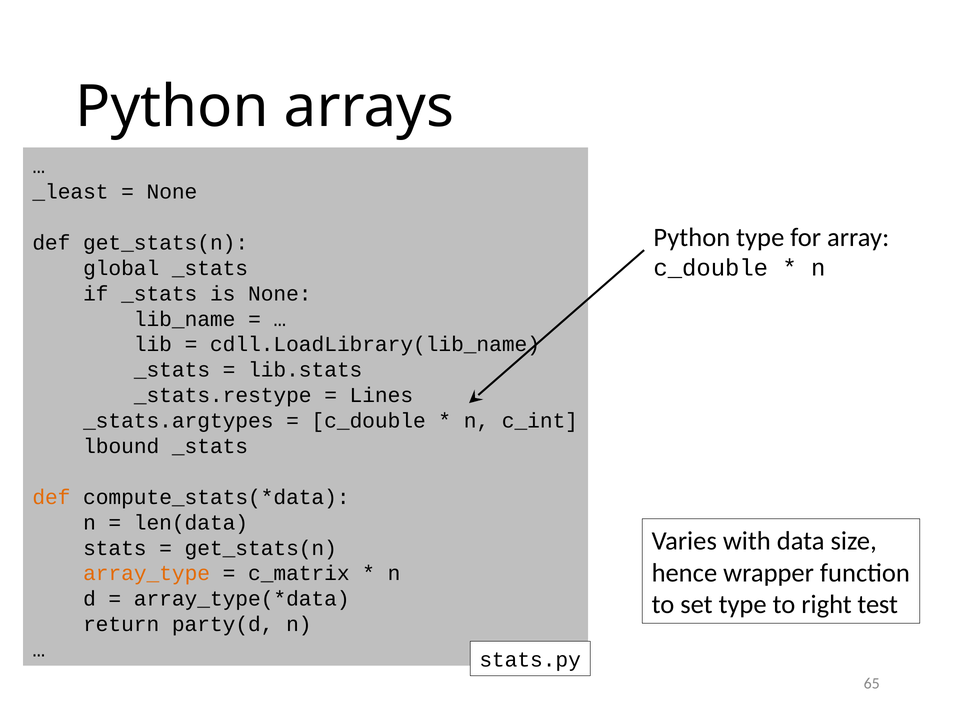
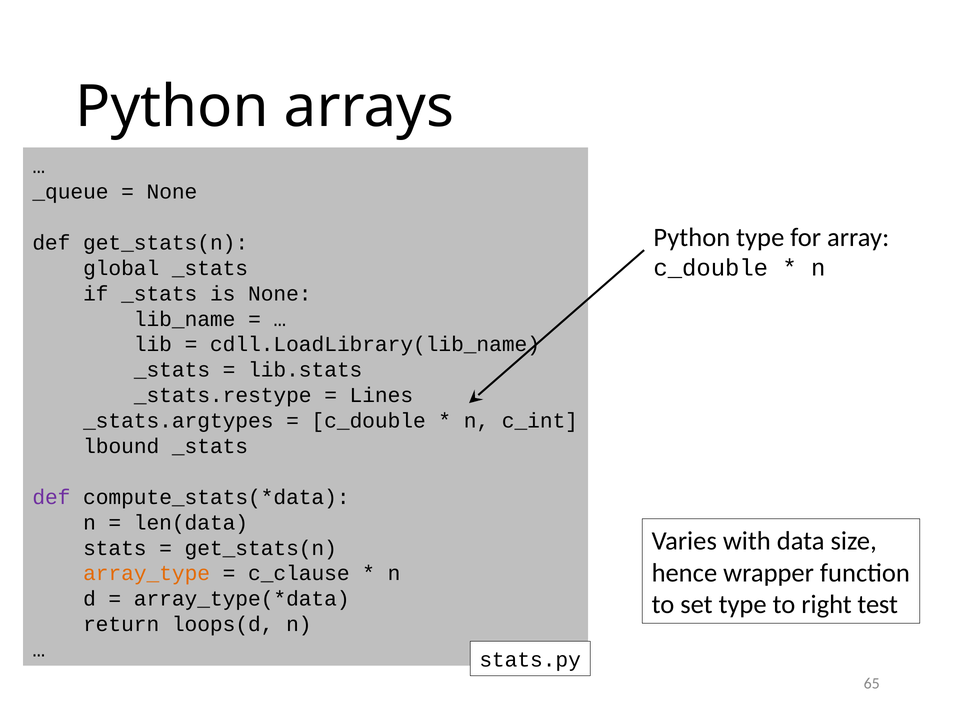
_least: _least -> _queue
def at (51, 497) colour: orange -> purple
c_matrix: c_matrix -> c_clause
party(d: party(d -> loops(d
